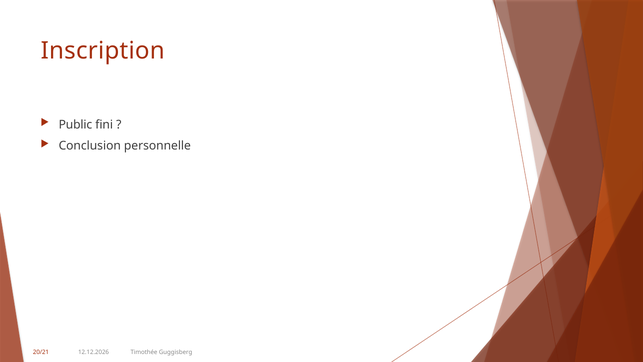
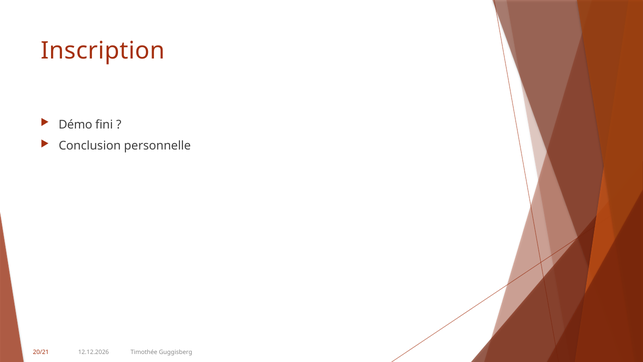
Public: Public -> Démo
